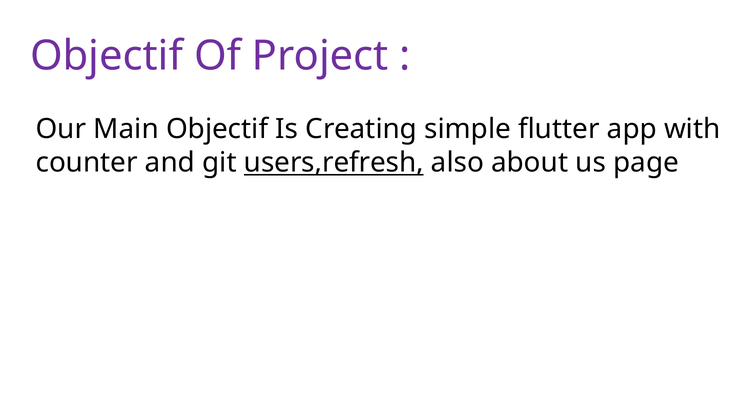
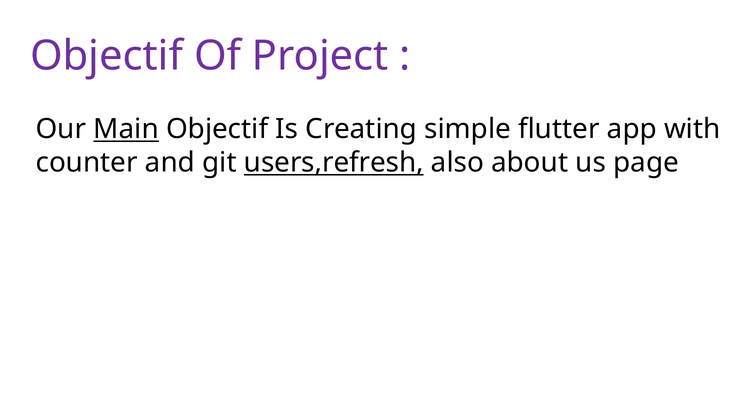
Main underline: none -> present
